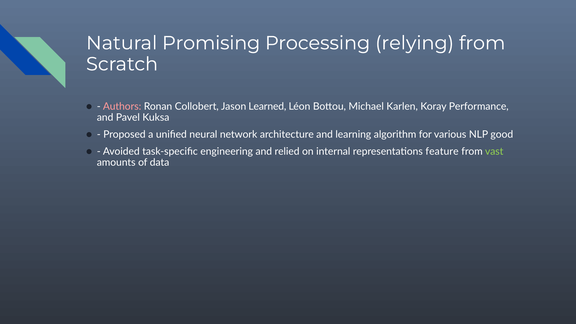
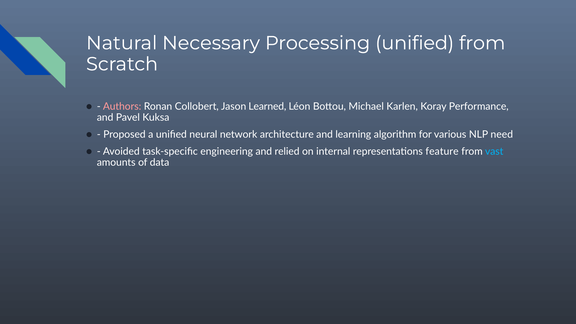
Promising: Promising -> Necessary
Processing relying: relying -> unified
good: good -> need
vast colour: light green -> light blue
